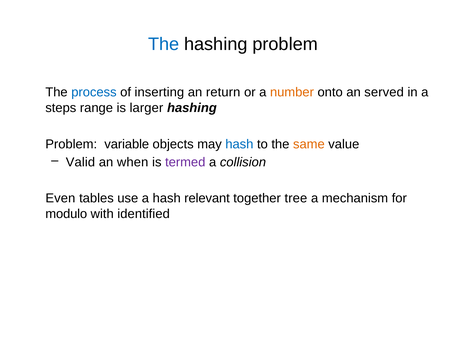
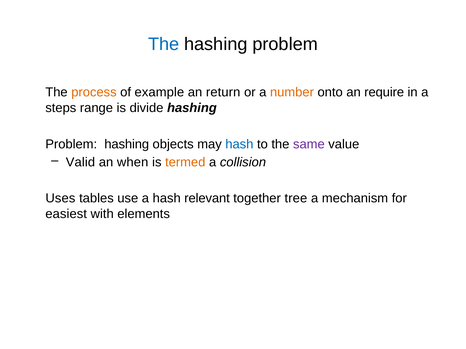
process colour: blue -> orange
inserting: inserting -> example
served: served -> require
larger: larger -> divide
Problem variable: variable -> hashing
same colour: orange -> purple
termed colour: purple -> orange
Even: Even -> Uses
modulo: modulo -> easiest
identified: identified -> elements
